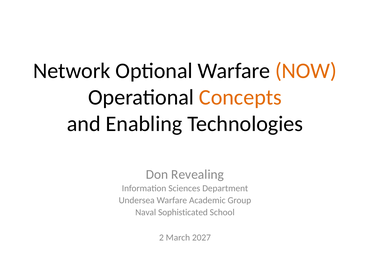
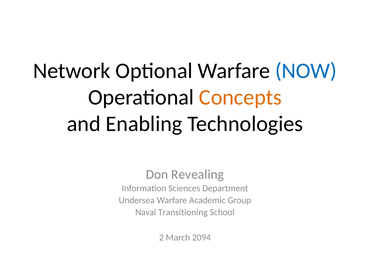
NOW colour: orange -> blue
Sophisticated: Sophisticated -> Transitioning
2027: 2027 -> 2094
